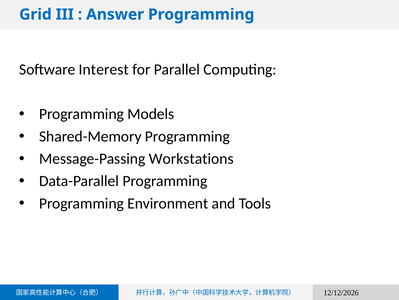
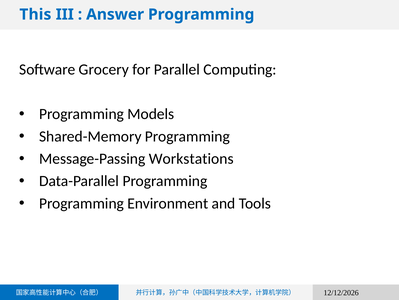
Grid: Grid -> This
Interest: Interest -> Grocery
